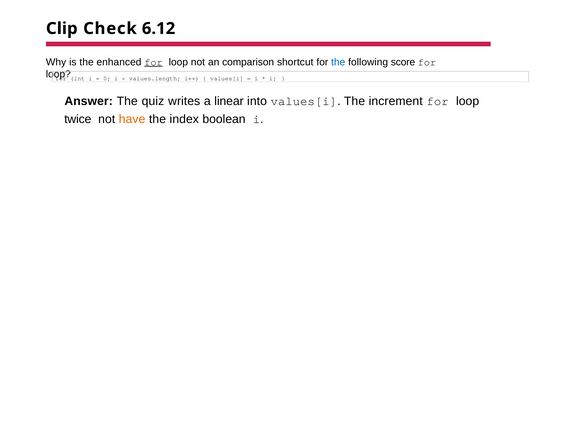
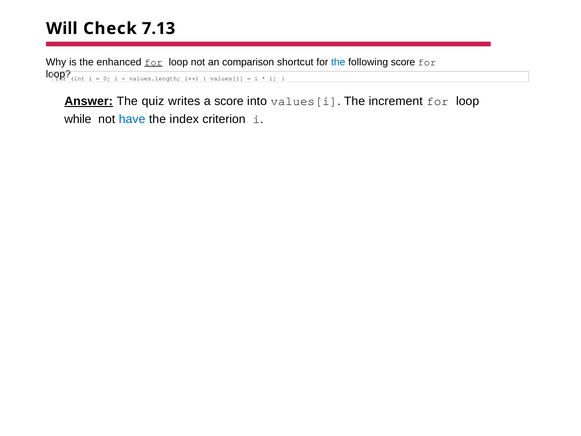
Clip: Clip -> Will
6.12: 6.12 -> 7.13
Answer underline: none -> present
a linear: linear -> score
twice: twice -> while
have colour: orange -> blue
boolean: boolean -> criterion
